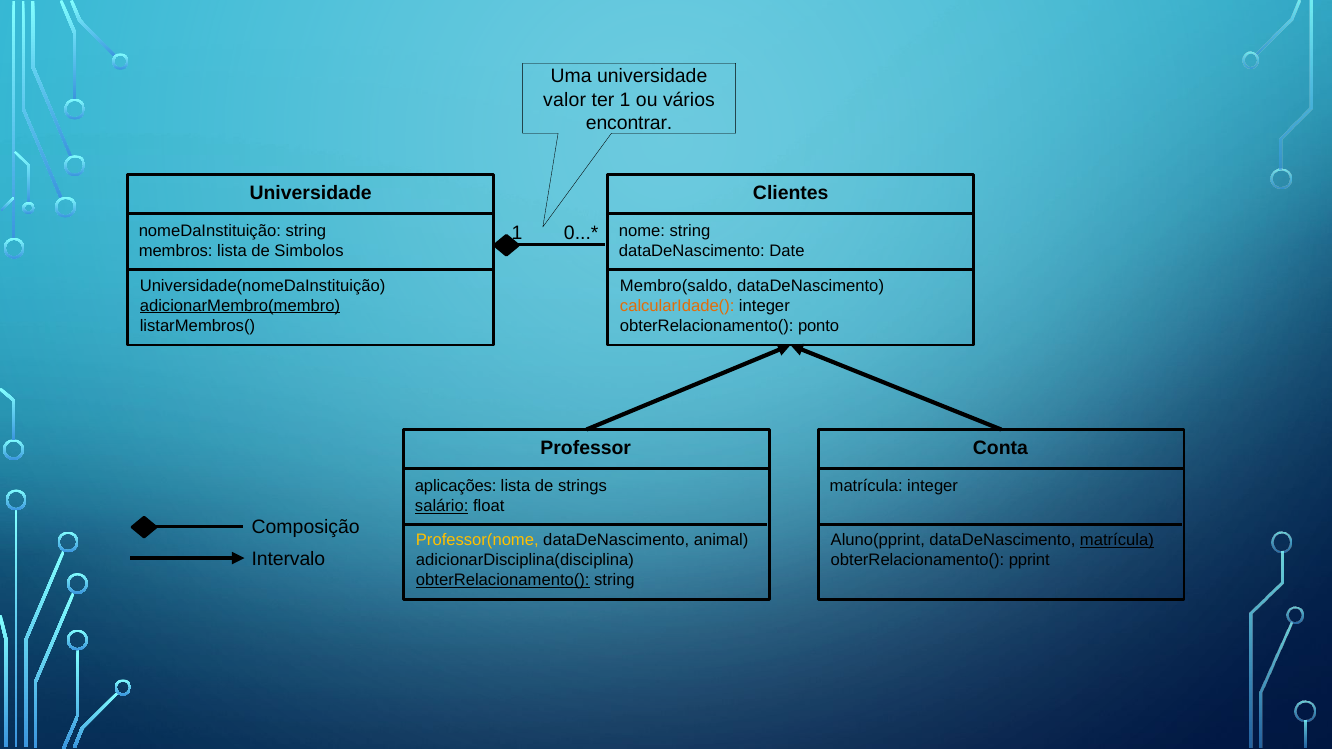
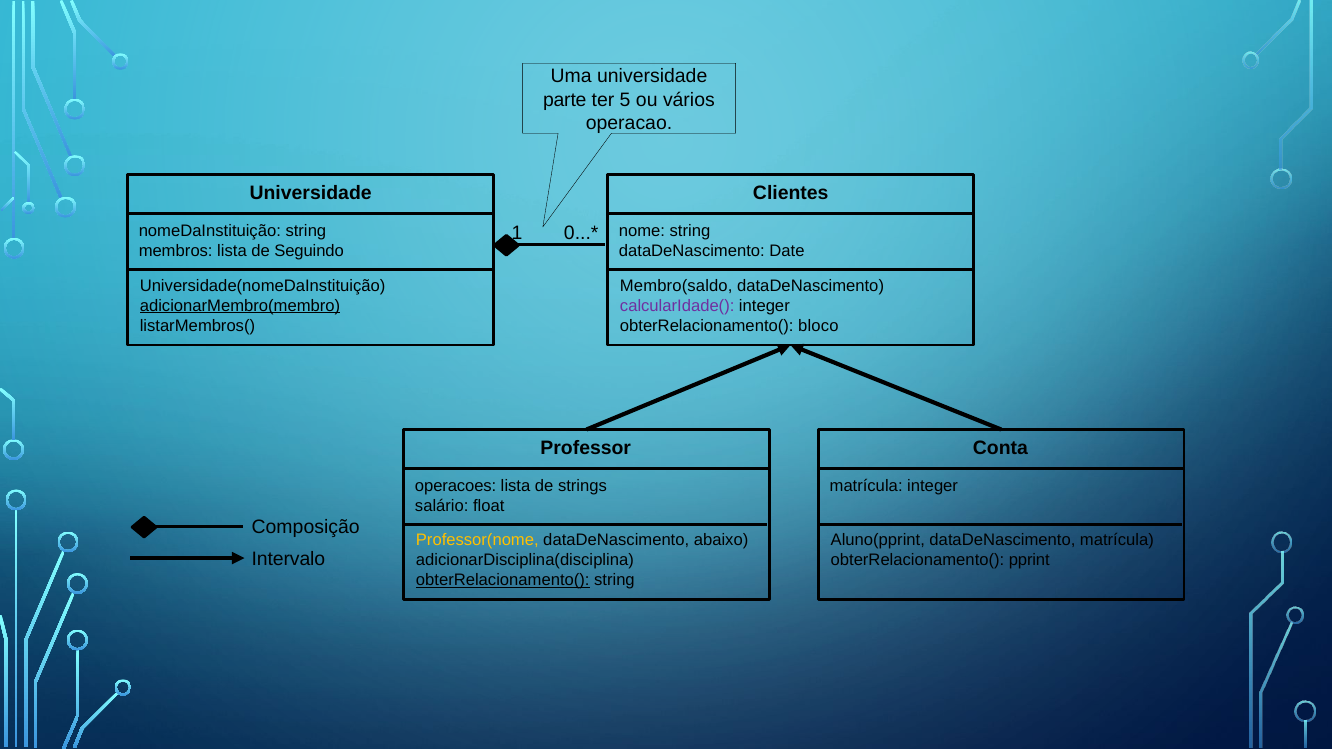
valor: valor -> parte
ter 1: 1 -> 5
encontrar: encontrar -> operacao
Simbolos: Simbolos -> Seguindo
calcularIdade( colour: orange -> purple
ponto: ponto -> bloco
aplicações: aplicações -> operacoes
salário underline: present -> none
animal: animal -> abaixo
matrícula at (1117, 541) underline: present -> none
